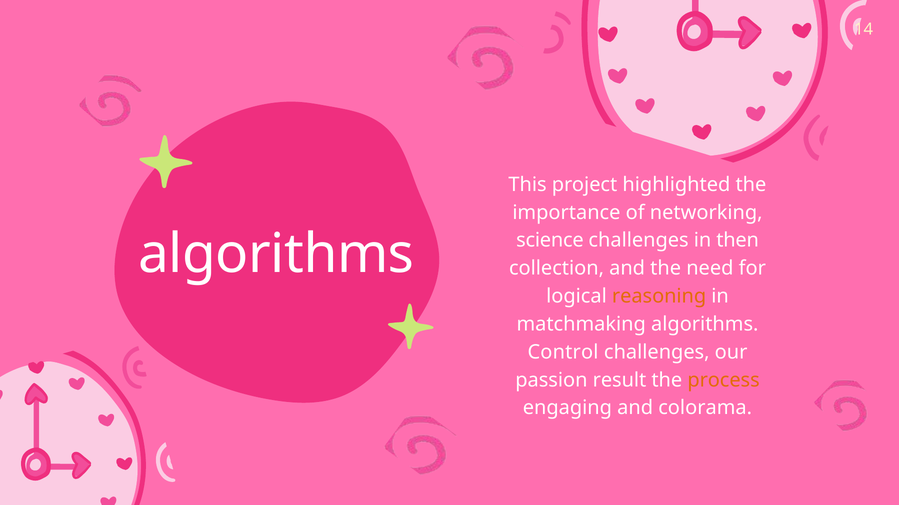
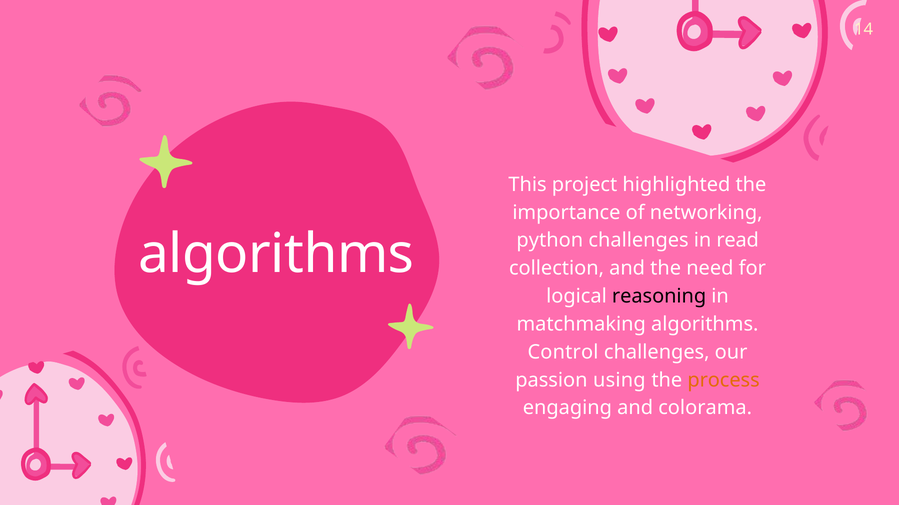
science: science -> python
then: then -> read
reasoning colour: orange -> black
result: result -> using
